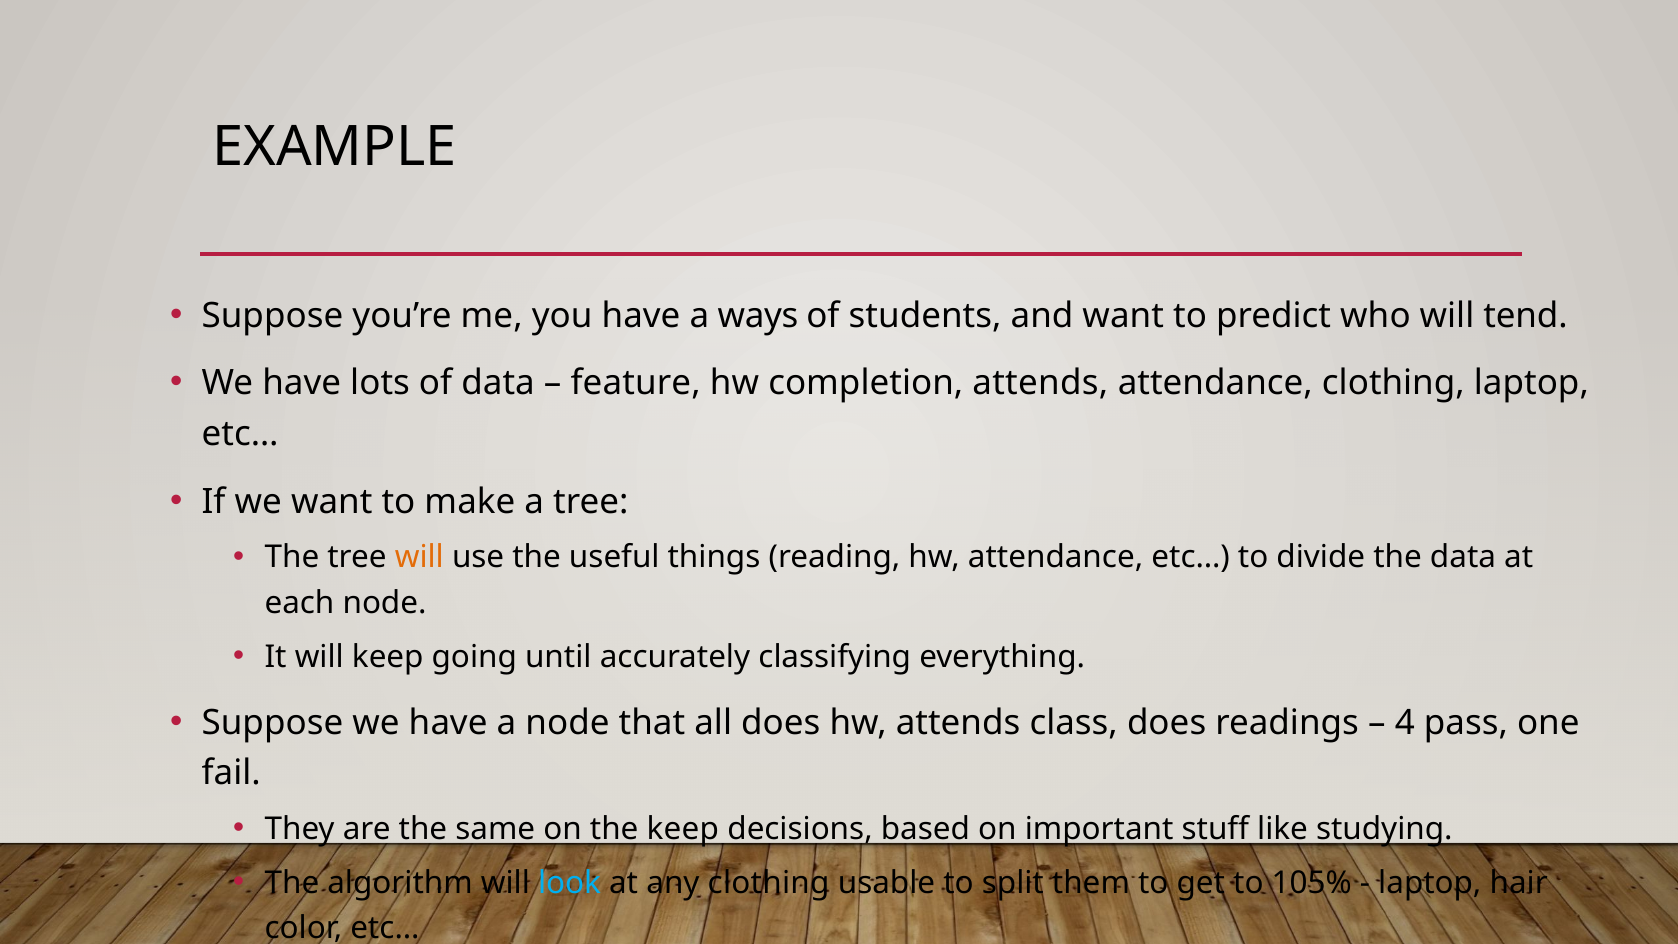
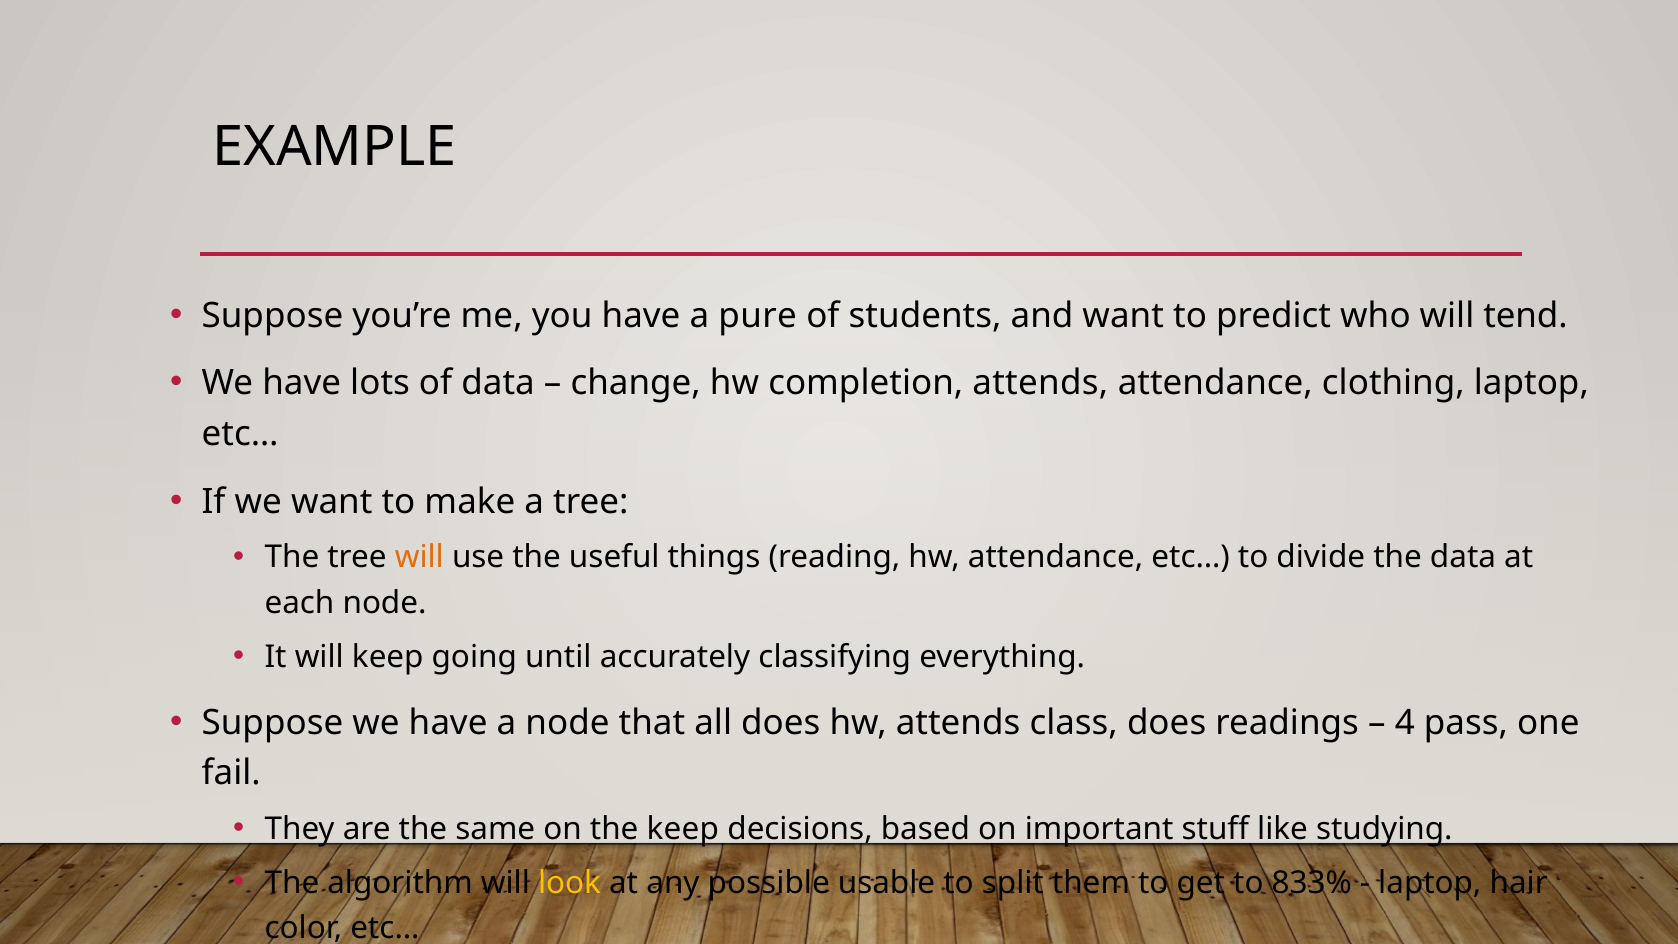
ways: ways -> pure
feature: feature -> change
look colour: light blue -> yellow
any clothing: clothing -> possible
105%: 105% -> 833%
